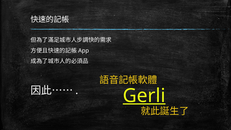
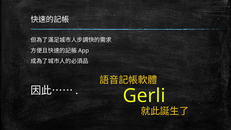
Gerli underline: present -> none
